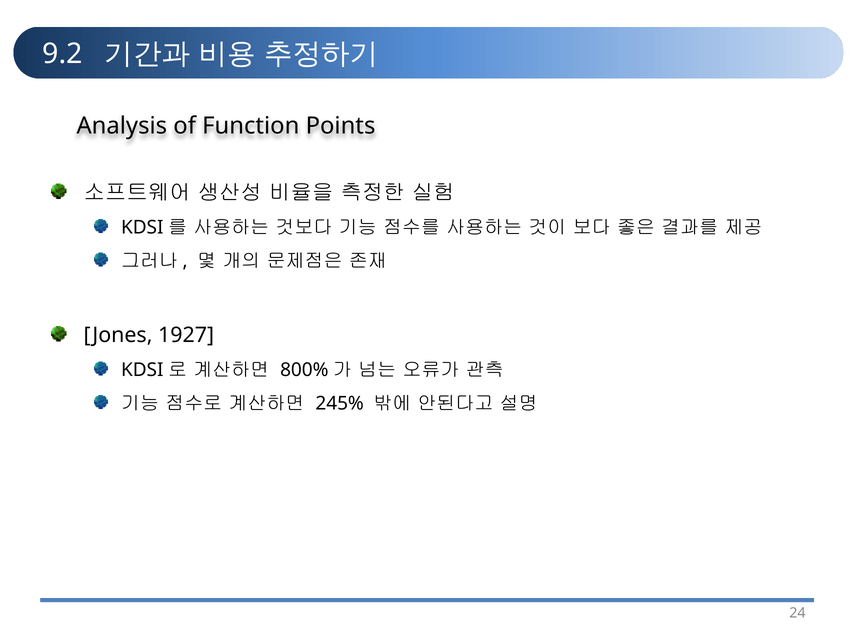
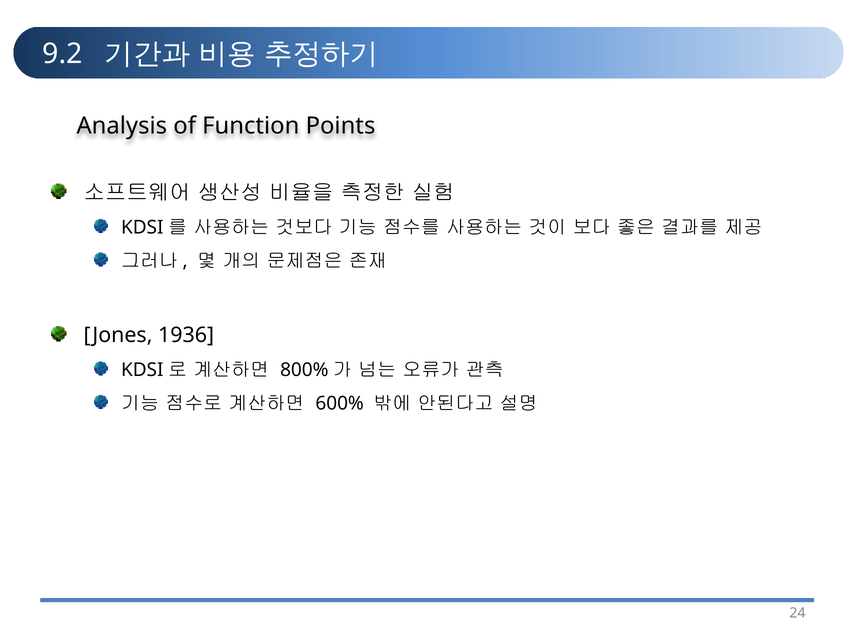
1927: 1927 -> 1936
245%: 245% -> 600%
